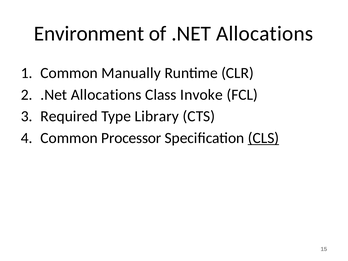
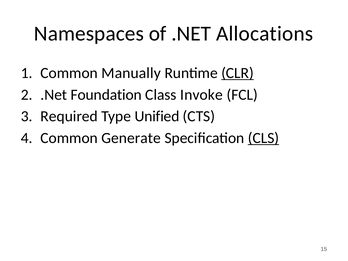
Environment: Environment -> Namespaces
CLR underline: none -> present
Allocations at (106, 95): Allocations -> Foundation
Library: Library -> Unified
Processor: Processor -> Generate
